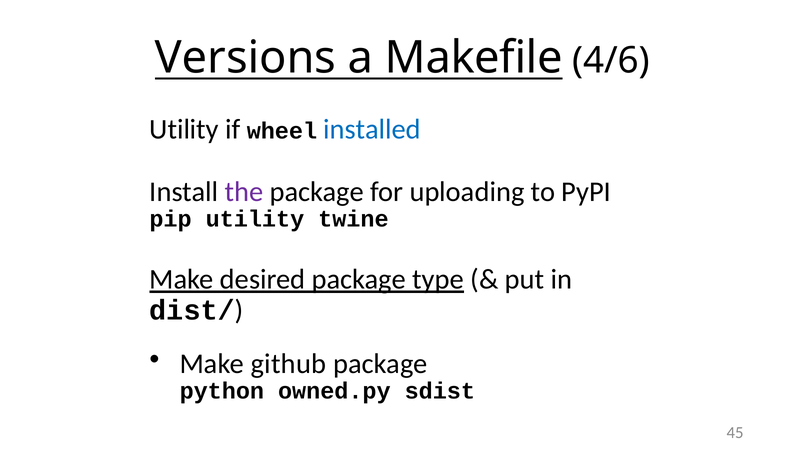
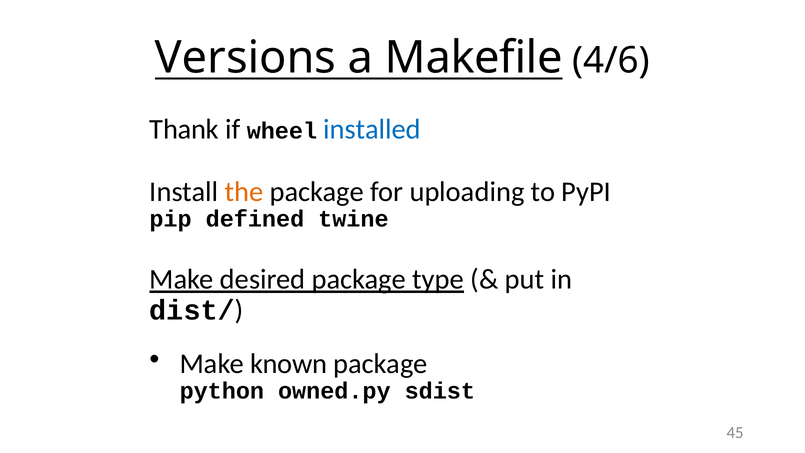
Utility at (184, 129): Utility -> Thank
the colour: purple -> orange
pip utility: utility -> defined
github: github -> known
